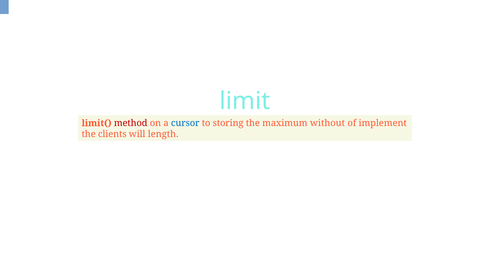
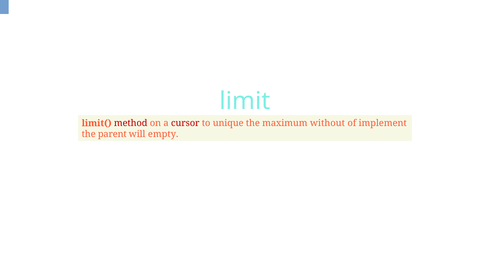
cursor colour: blue -> red
storing: storing -> unique
clients: clients -> parent
length: length -> empty
